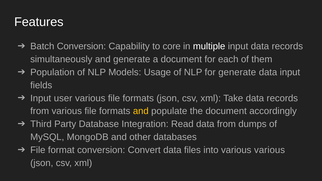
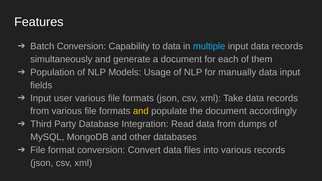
to core: core -> data
multiple colour: white -> light blue
for generate: generate -> manually
various various: various -> records
